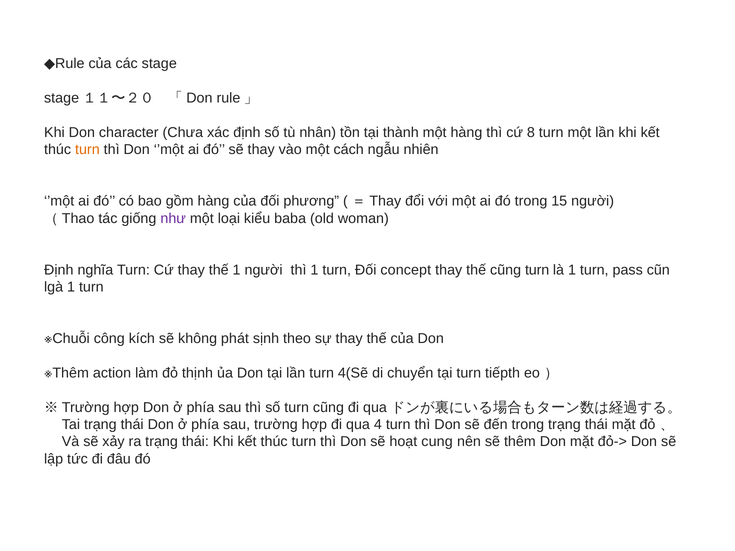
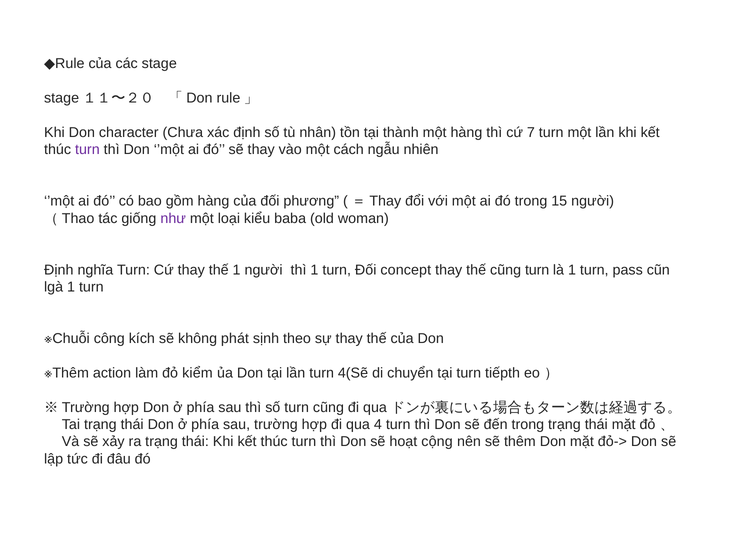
8: 8 -> 7
turn at (87, 150) colour: orange -> purple
thịnh: thịnh -> kiểm
cung: cung -> cộng
